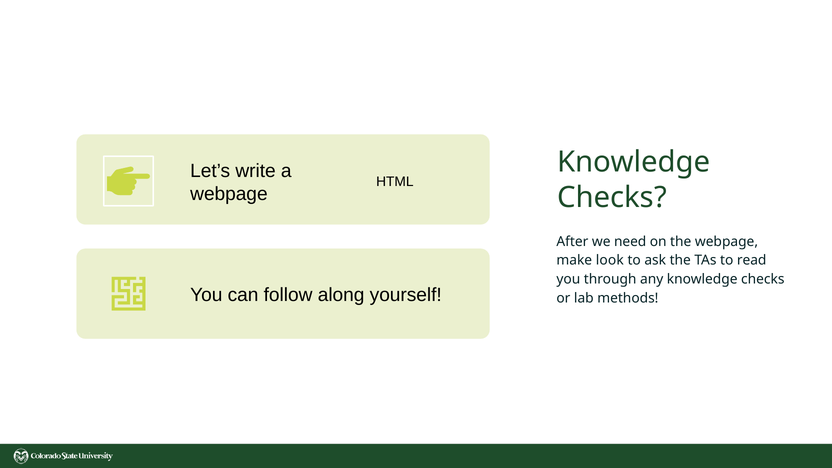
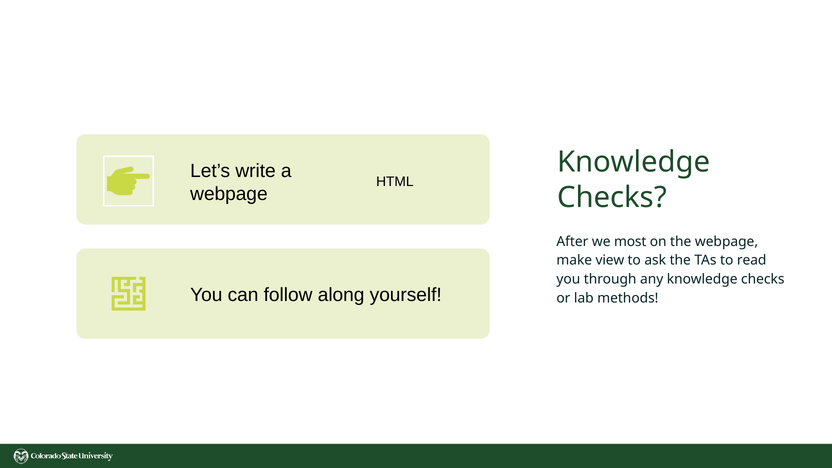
need: need -> most
look: look -> view
